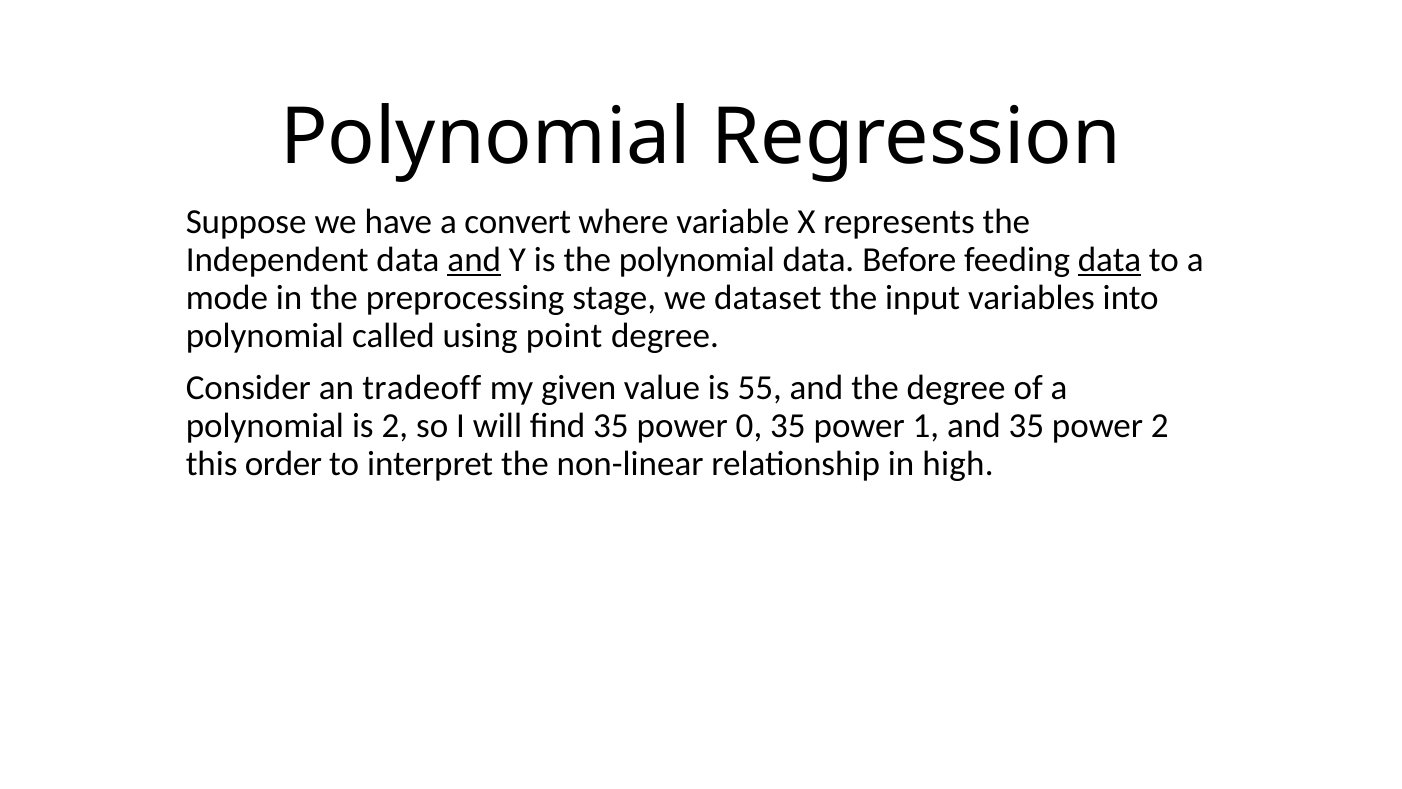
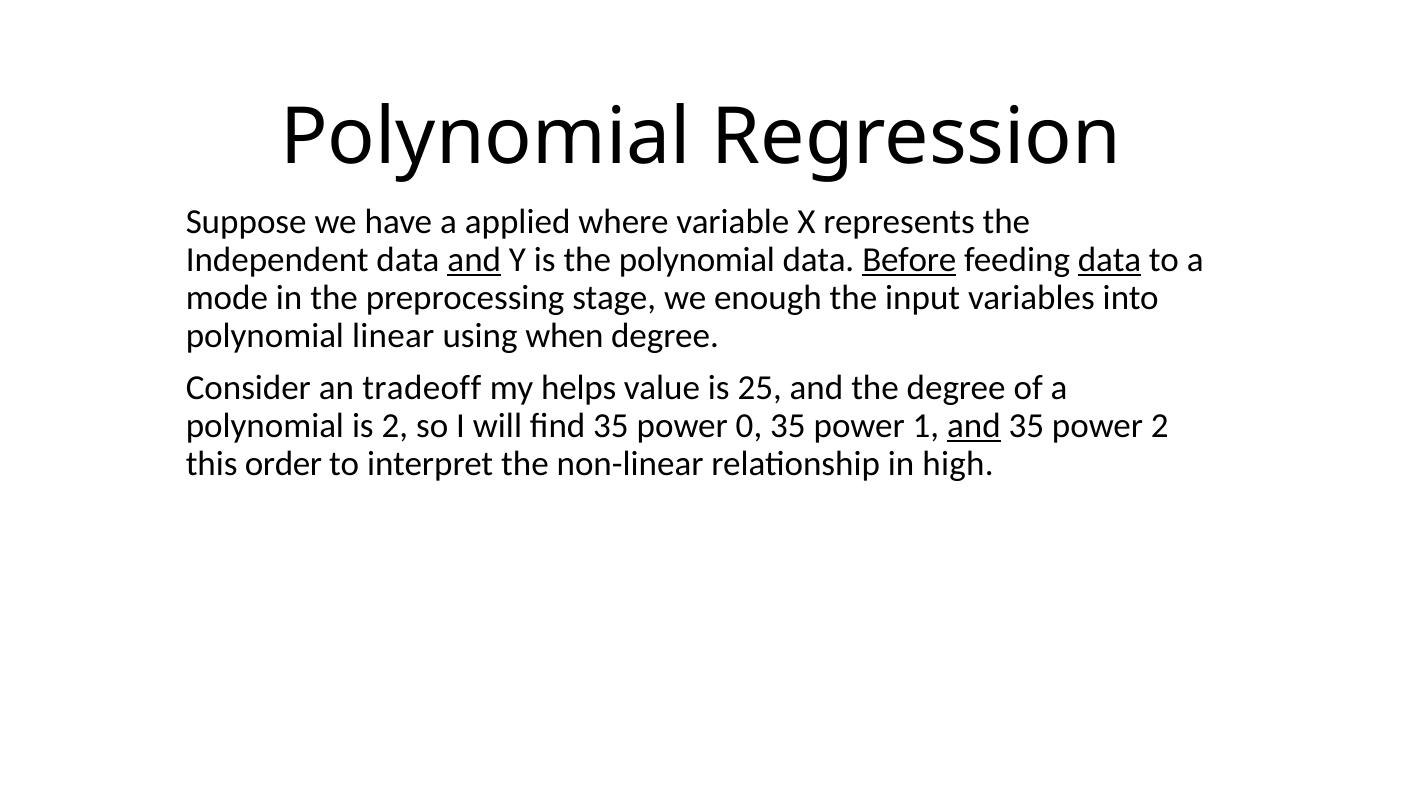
convert: convert -> applied
Before underline: none -> present
dataset: dataset -> enough
called: called -> linear
point: point -> when
given: given -> helps
55: 55 -> 25
and at (974, 426) underline: none -> present
